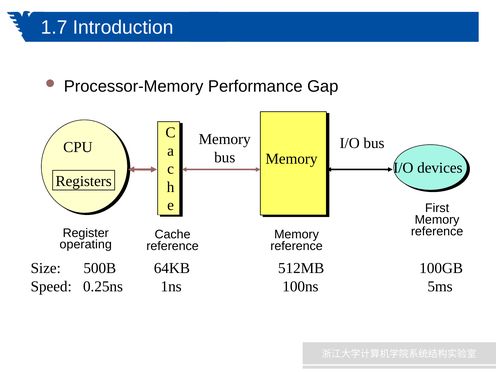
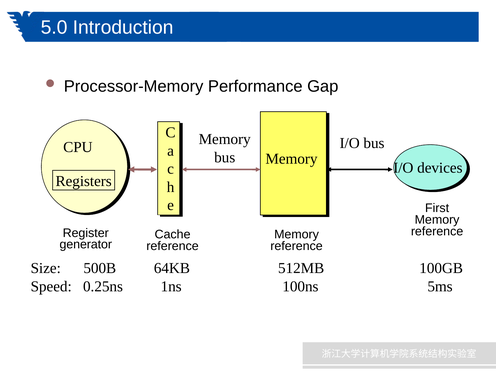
1.7: 1.7 -> 5.0
operating: operating -> generator
